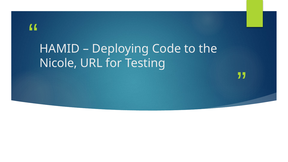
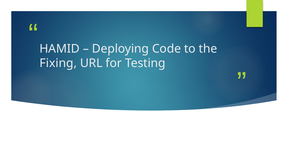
Nicole: Nicole -> Fixing
